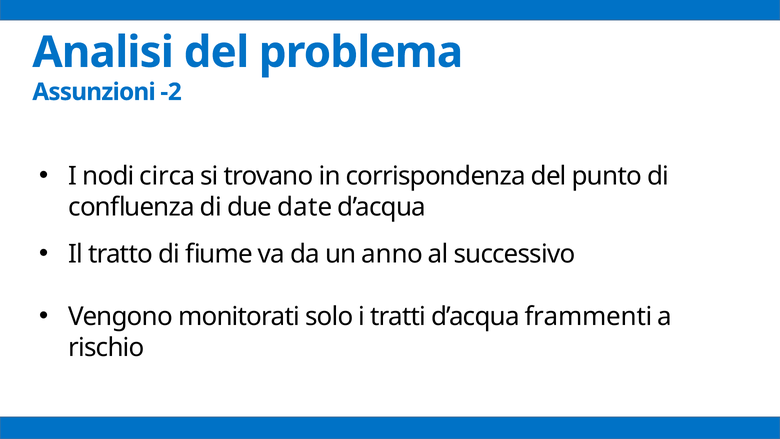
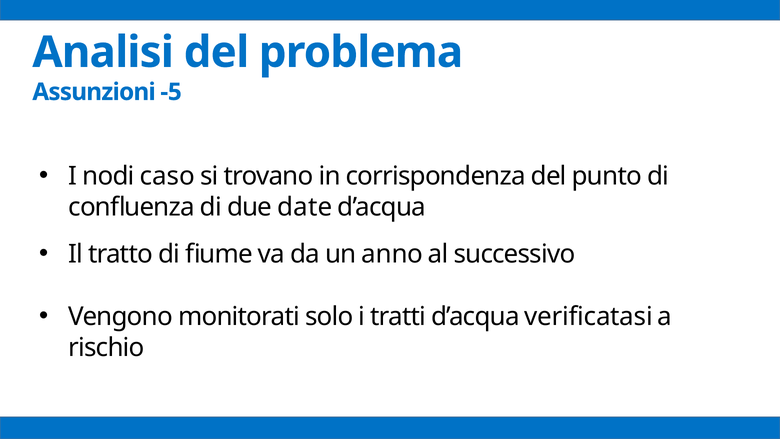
-2: -2 -> -5
circa: circa -> caso
frammenti: frammenti -> verificatasi
